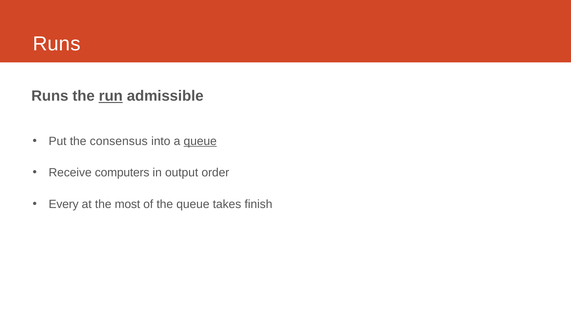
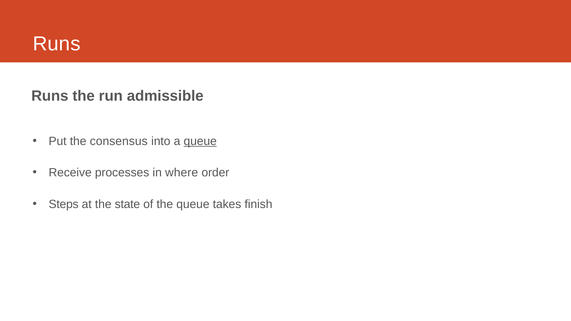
run underline: present -> none
computers: computers -> processes
output: output -> where
Every: Every -> Steps
most: most -> state
